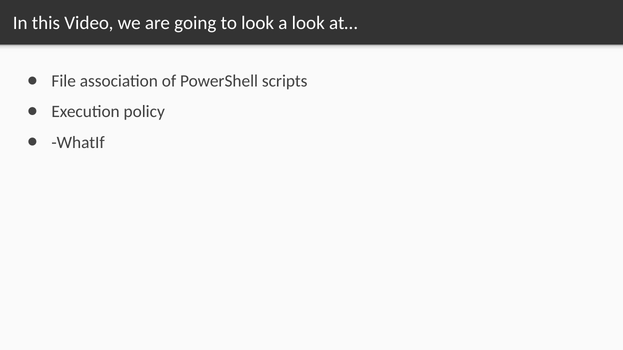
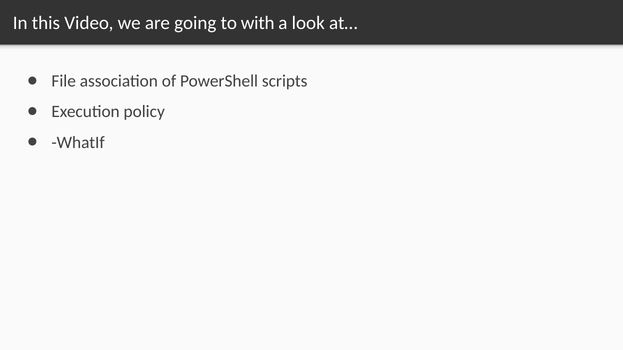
to look: look -> with
